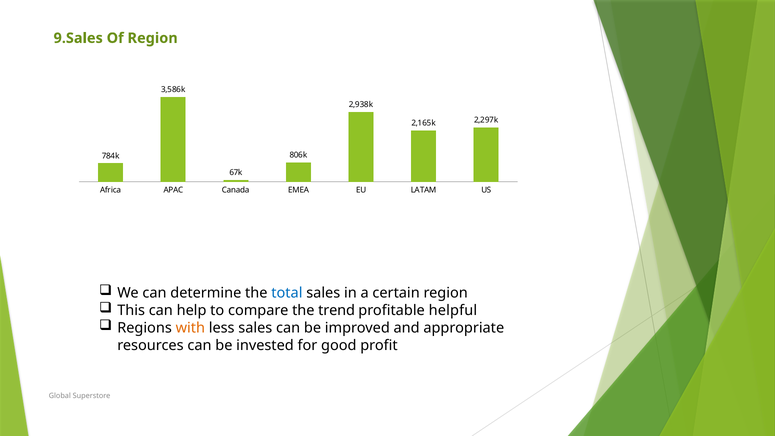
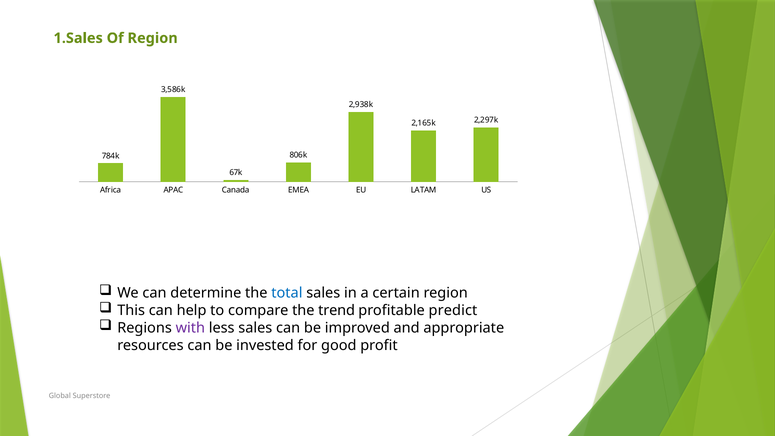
9.Sales: 9.Sales -> 1.Sales
helpful: helpful -> predict
with colour: orange -> purple
